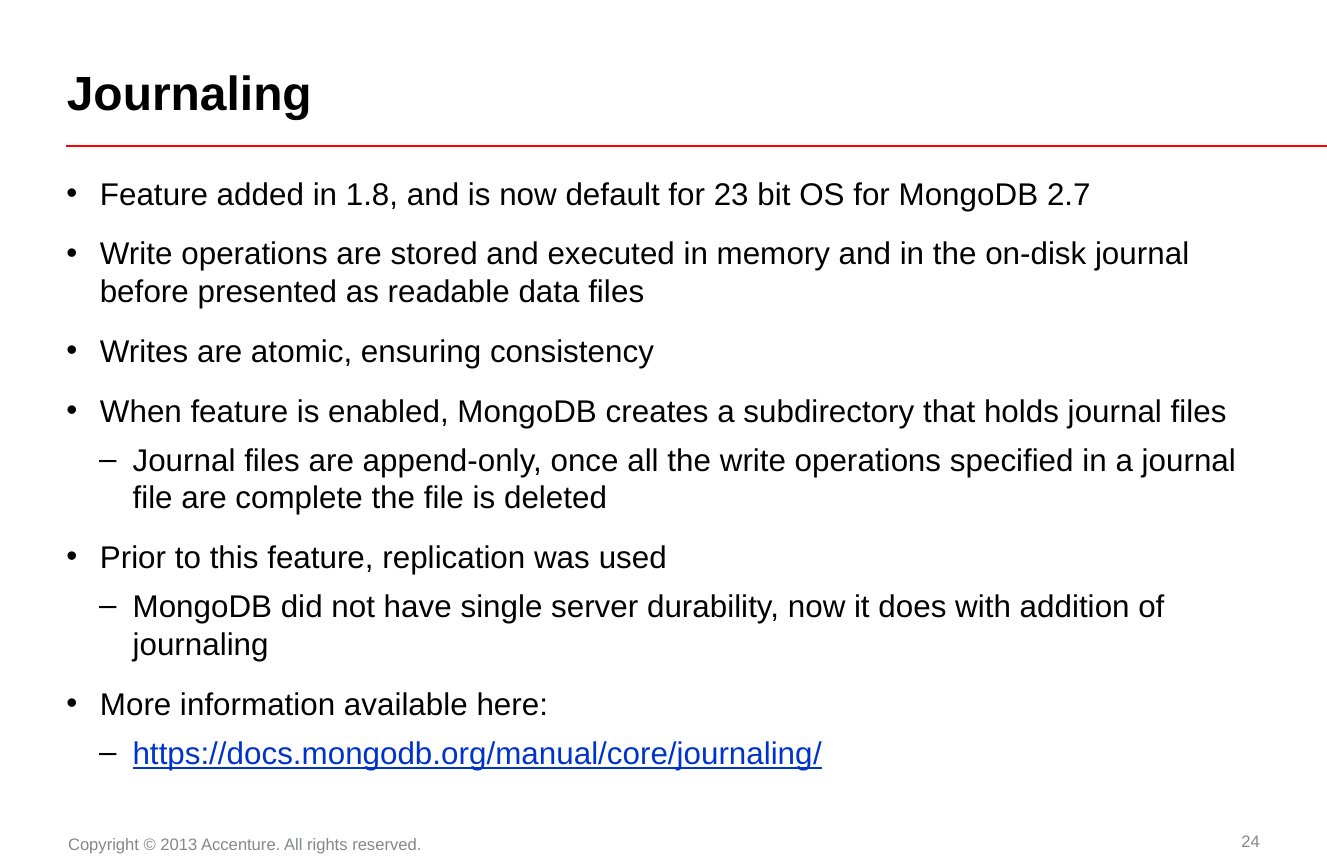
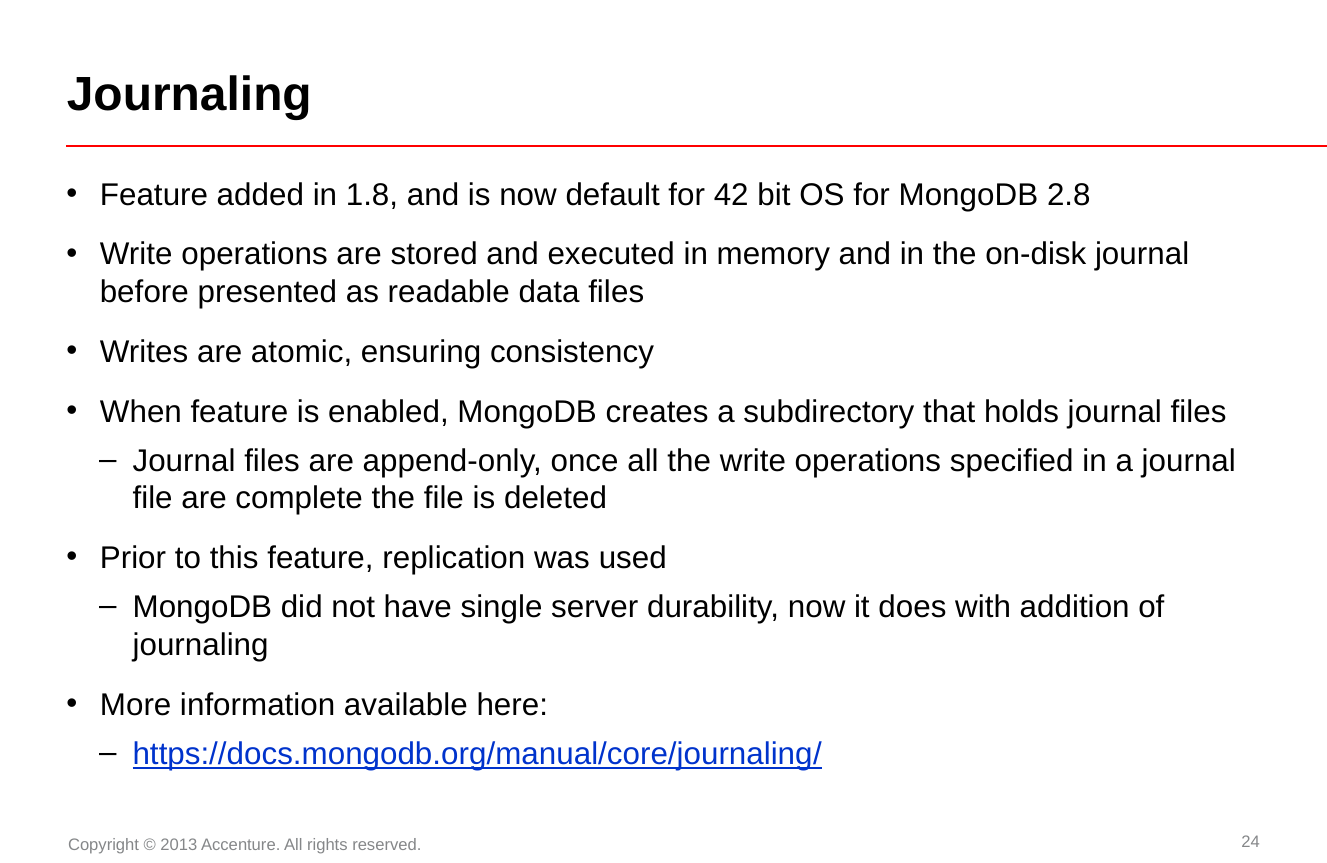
23: 23 -> 42
2.7: 2.7 -> 2.8
